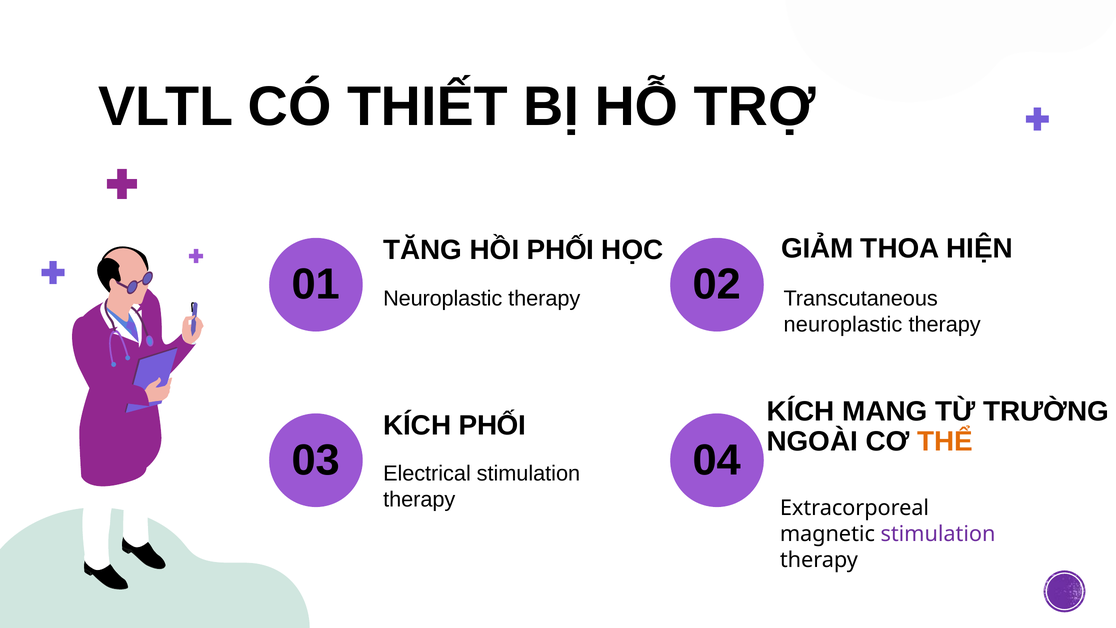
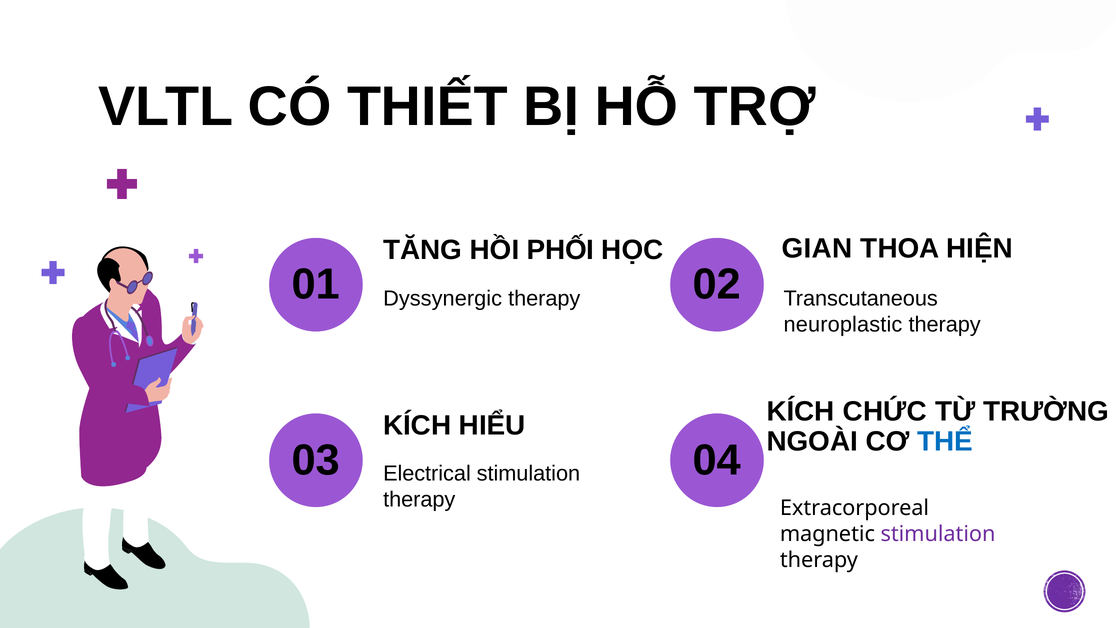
GIẢM: GIẢM -> GIAN
01 Neuroplastic: Neuroplastic -> Dyssynergic
MANG: MANG -> CHỨC
KÍCH PHỐI: PHỐI -> HIỂU
THỂ colour: orange -> blue
